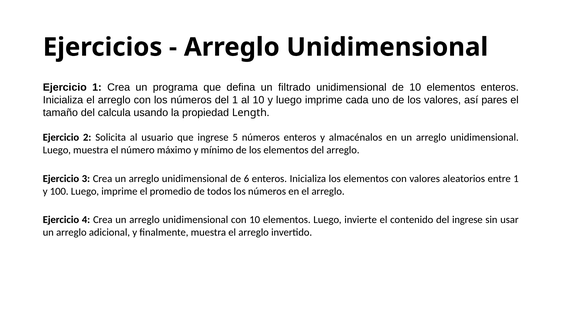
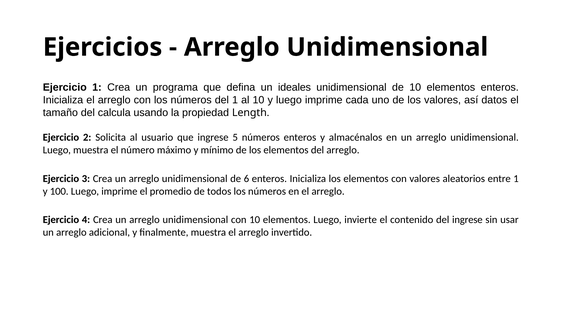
filtrado: filtrado -> ideales
pares: pares -> datos
